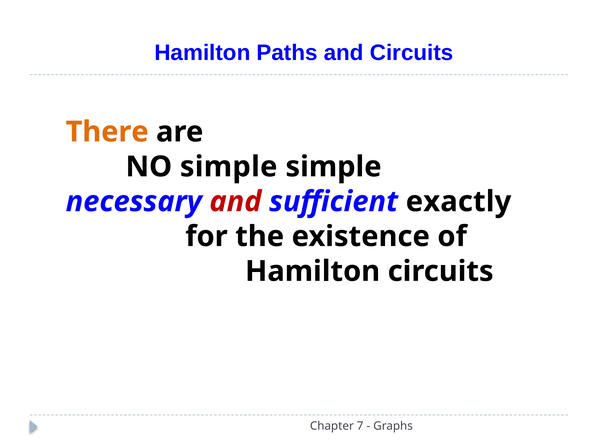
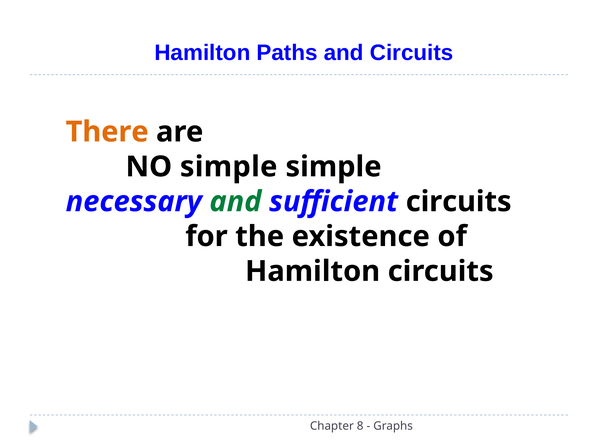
and at (235, 202) colour: red -> green
sufficient exactly: exactly -> circuits
7: 7 -> 8
